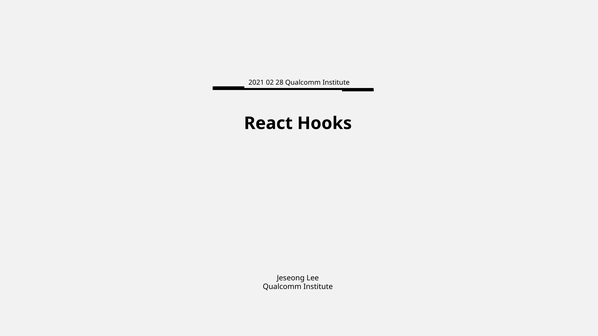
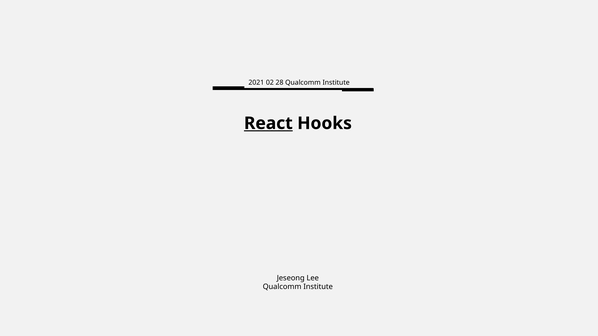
React underline: none -> present
